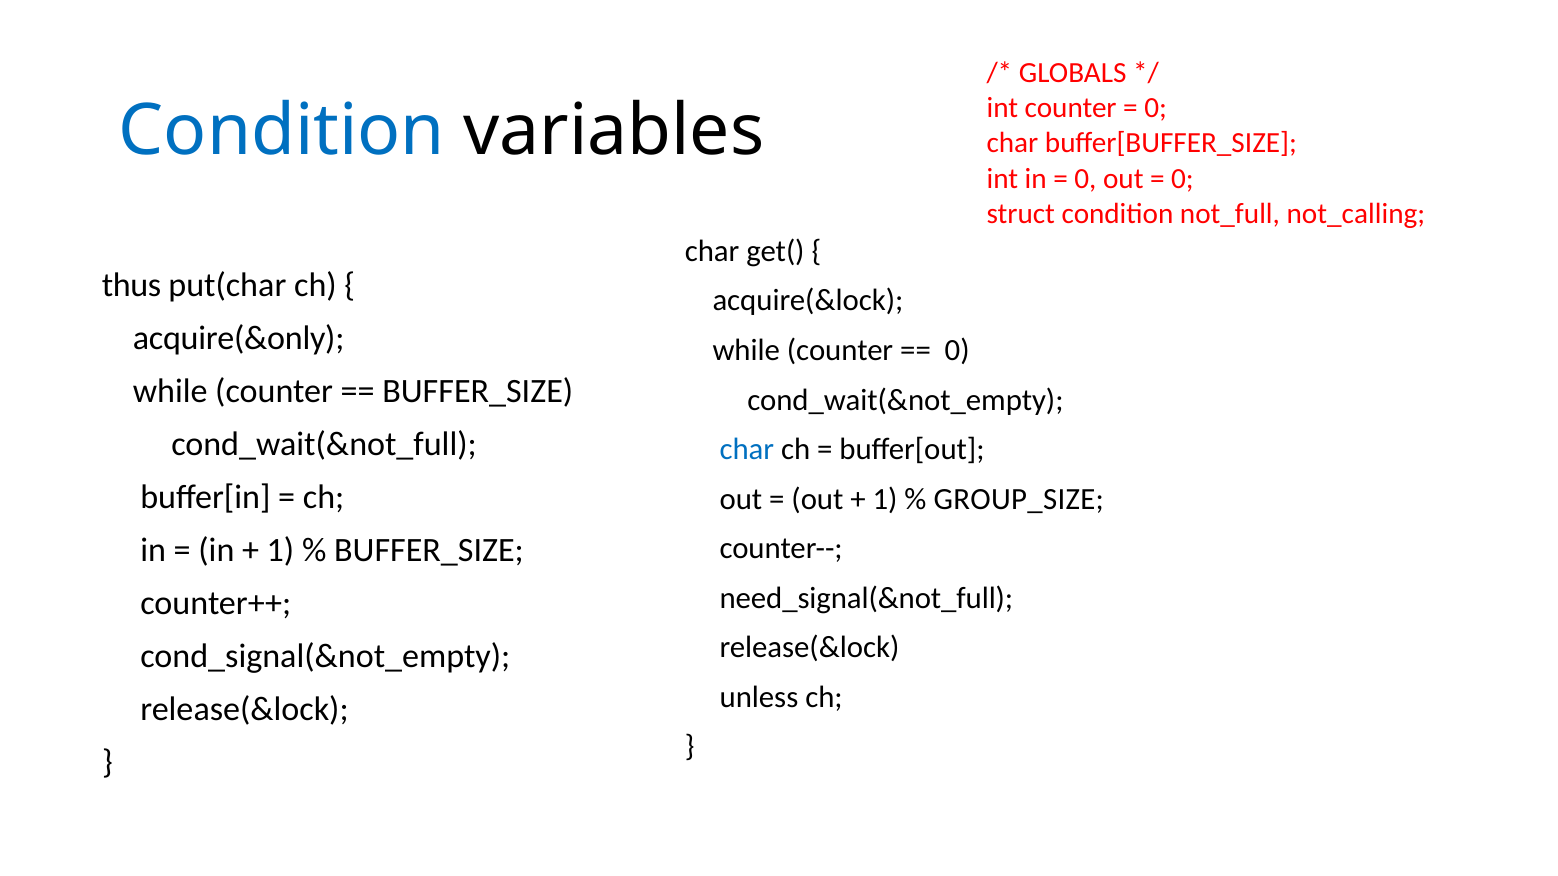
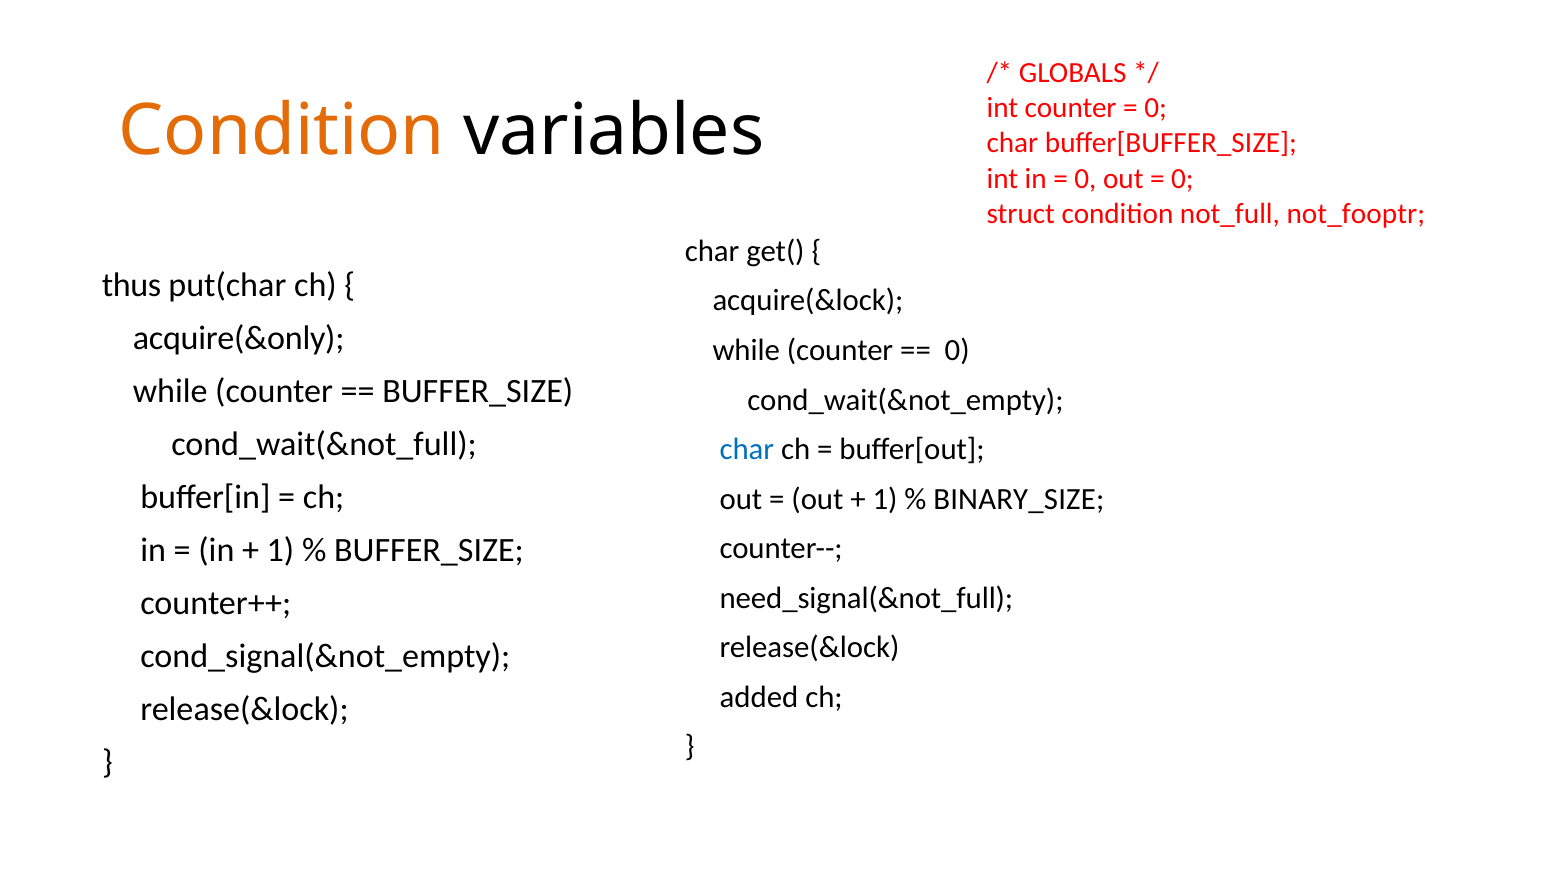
Condition at (282, 131) colour: blue -> orange
not_calling: not_calling -> not_fooptr
GROUP_SIZE: GROUP_SIZE -> BINARY_SIZE
unless: unless -> added
